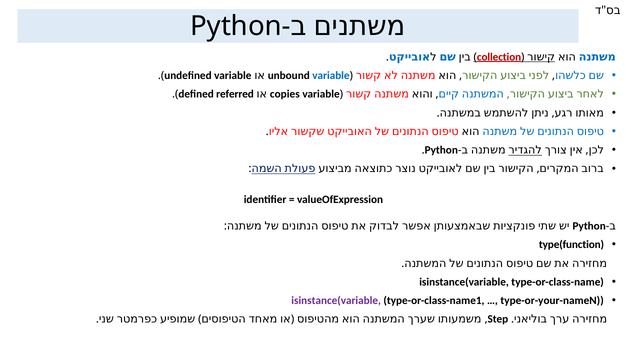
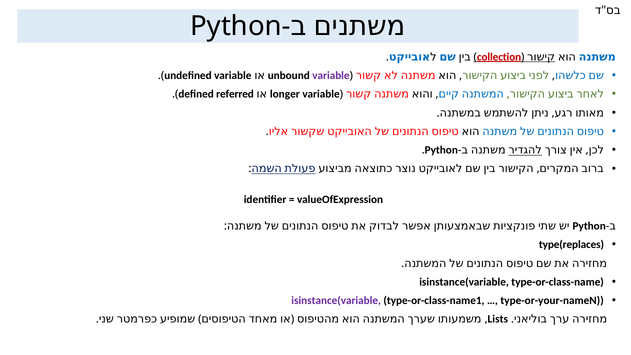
variable at (331, 76) colour: blue -> purple
copies: copies -> longer
type(function: type(function -> type(replaces
Step: Step -> Lists
